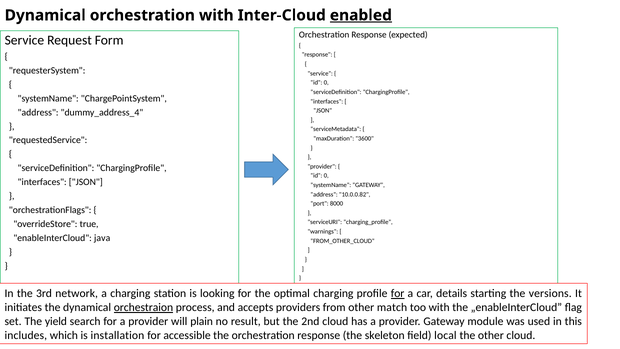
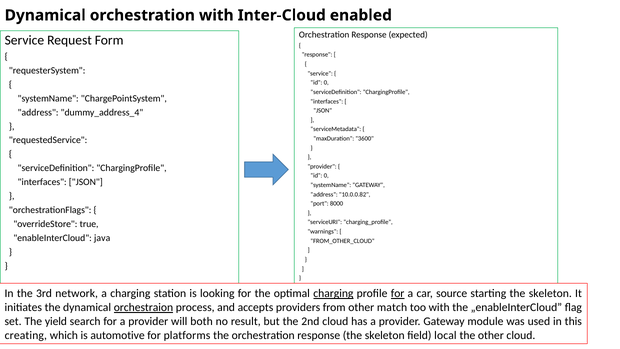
enabled underline: present -> none
charging at (333, 293) underline: none -> present
details: details -> source
starting the versions: versions -> skeleton
plain: plain -> both
includes: includes -> creating
installation: installation -> automotive
accessible: accessible -> platforms
